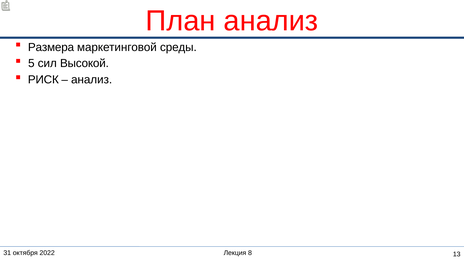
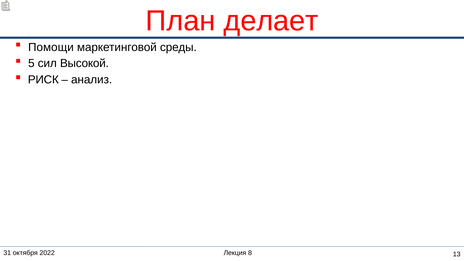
План анализ: анализ -> делает
Размера: Размера -> Помощи
